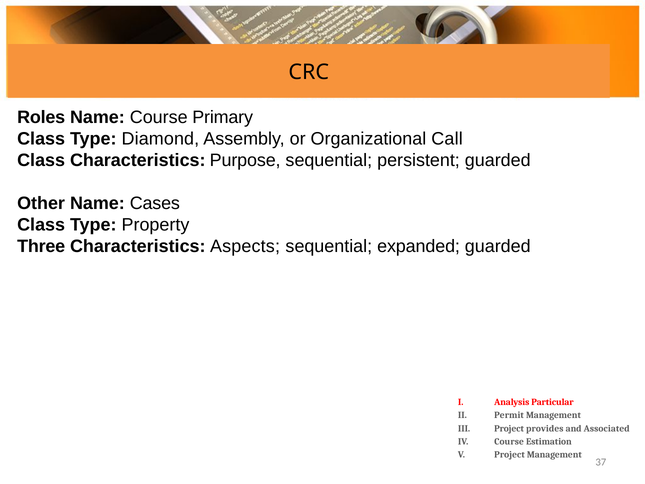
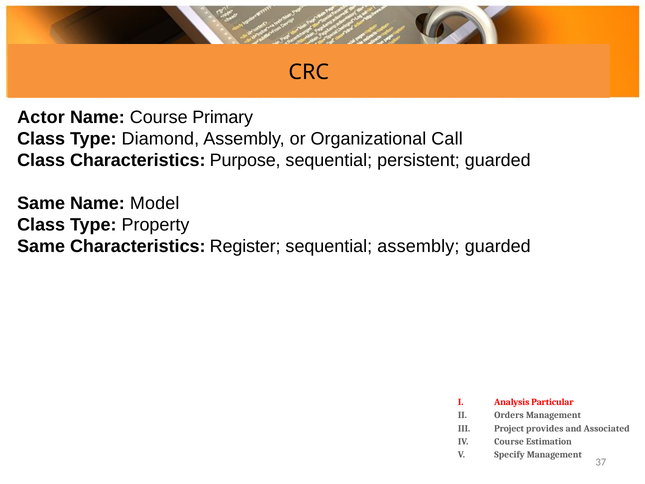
Roles: Roles -> Actor
Other at (41, 203): Other -> Same
Cases: Cases -> Model
Three at (41, 246): Three -> Same
Aspects: Aspects -> Register
sequential expanded: expanded -> assembly
Permit: Permit -> Orders
Project at (510, 455): Project -> Specify
